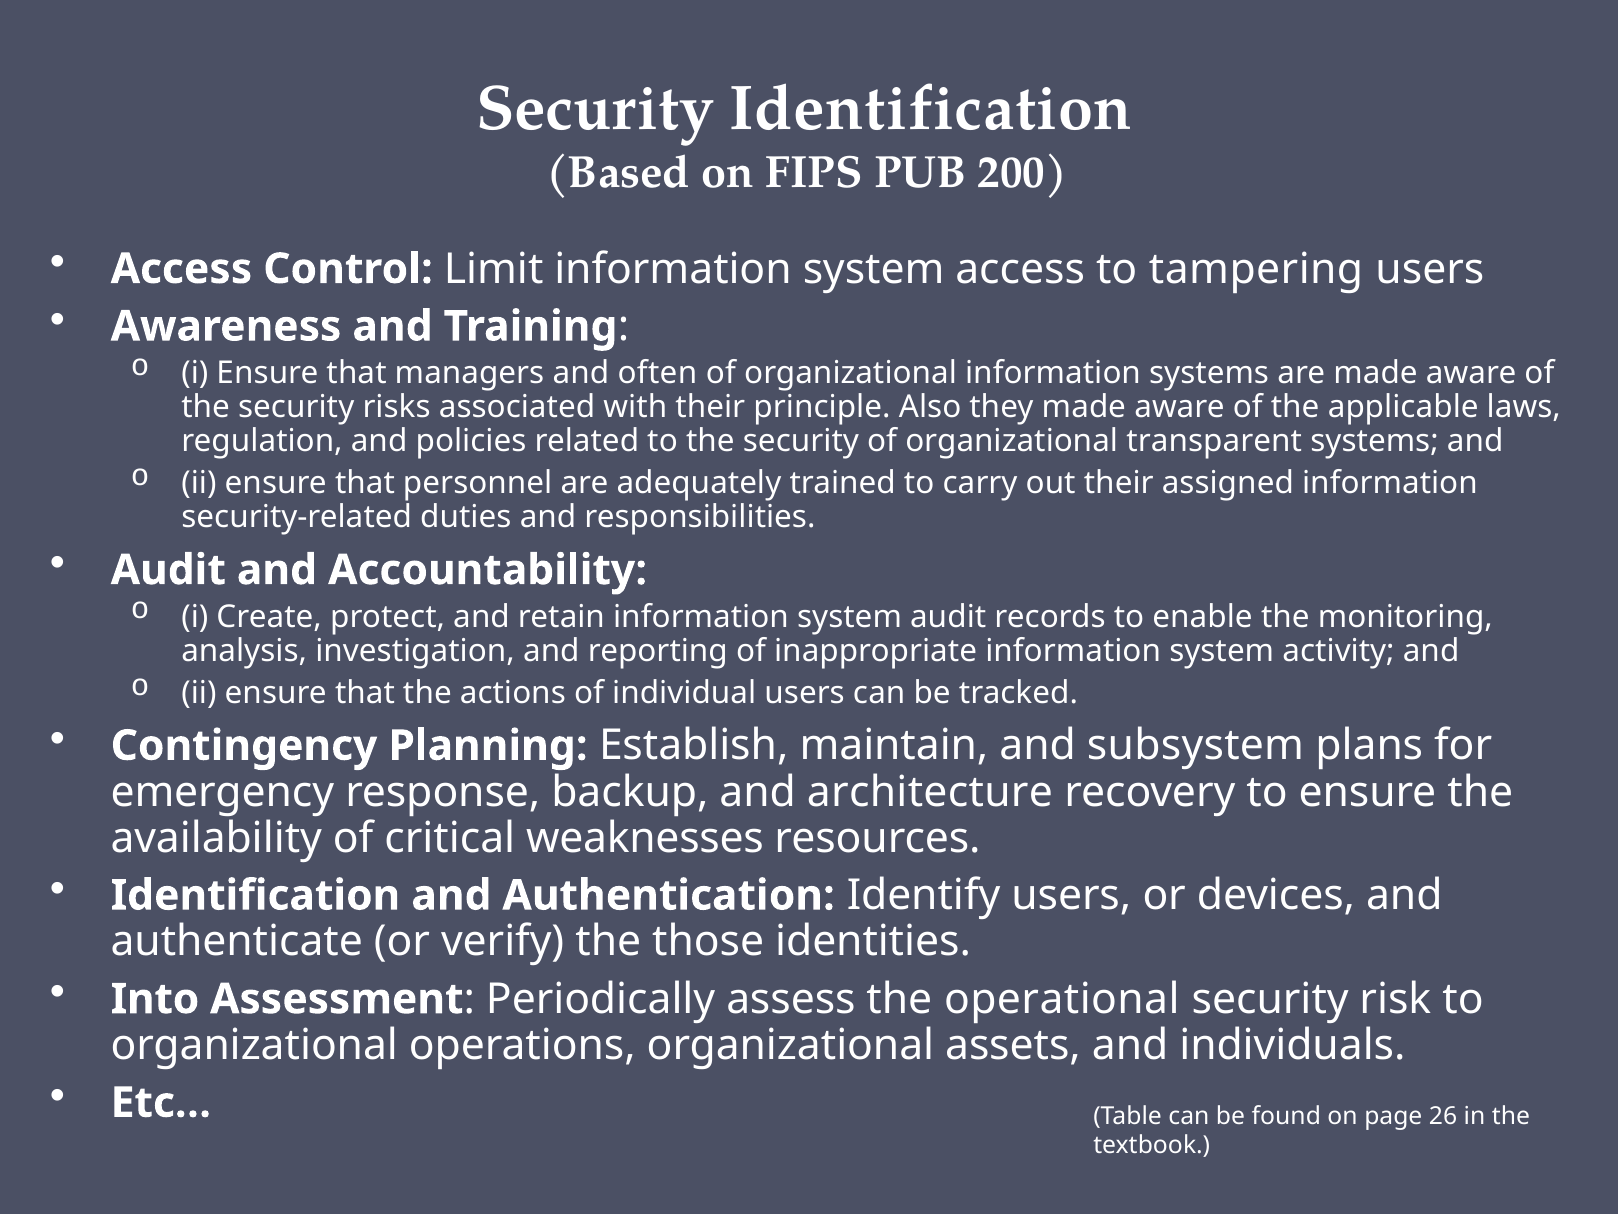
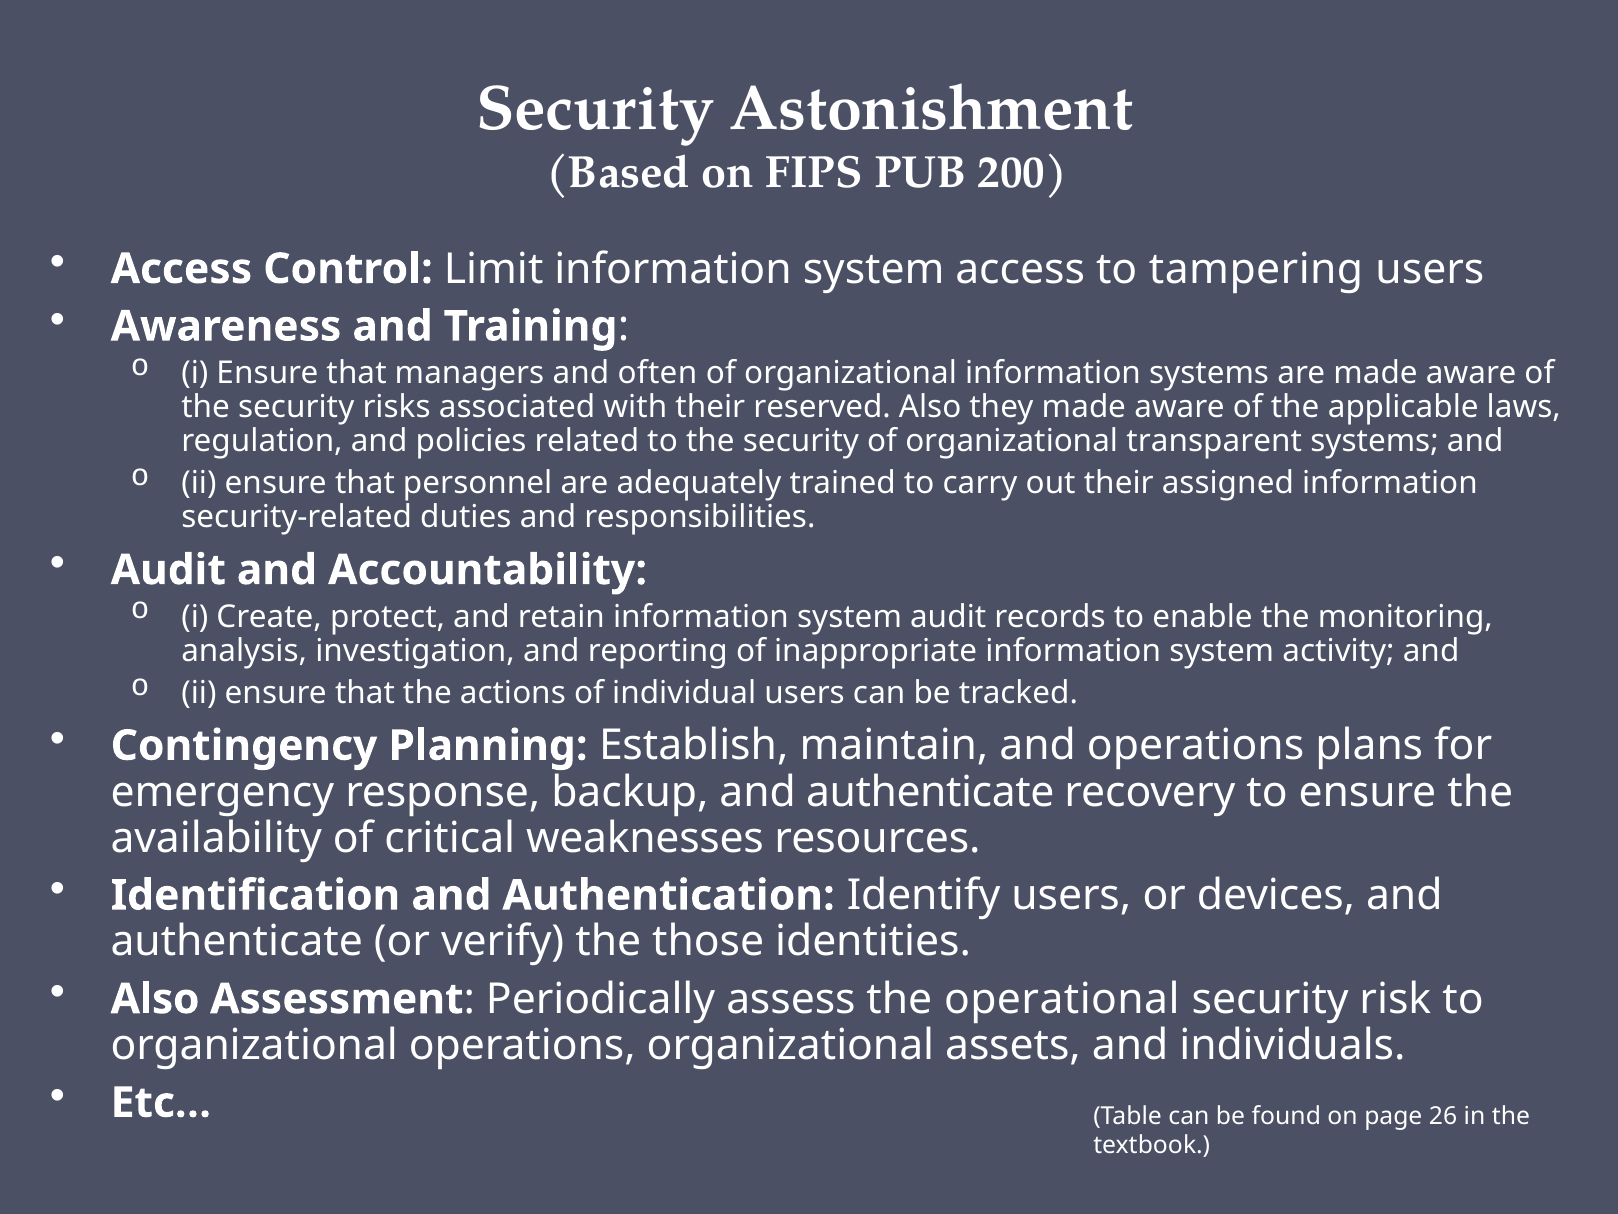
Security Identification: Identification -> Astonishment
principle: principle -> reserved
and subsystem: subsystem -> operations
backup and architecture: architecture -> authenticate
Into at (155, 999): Into -> Also
